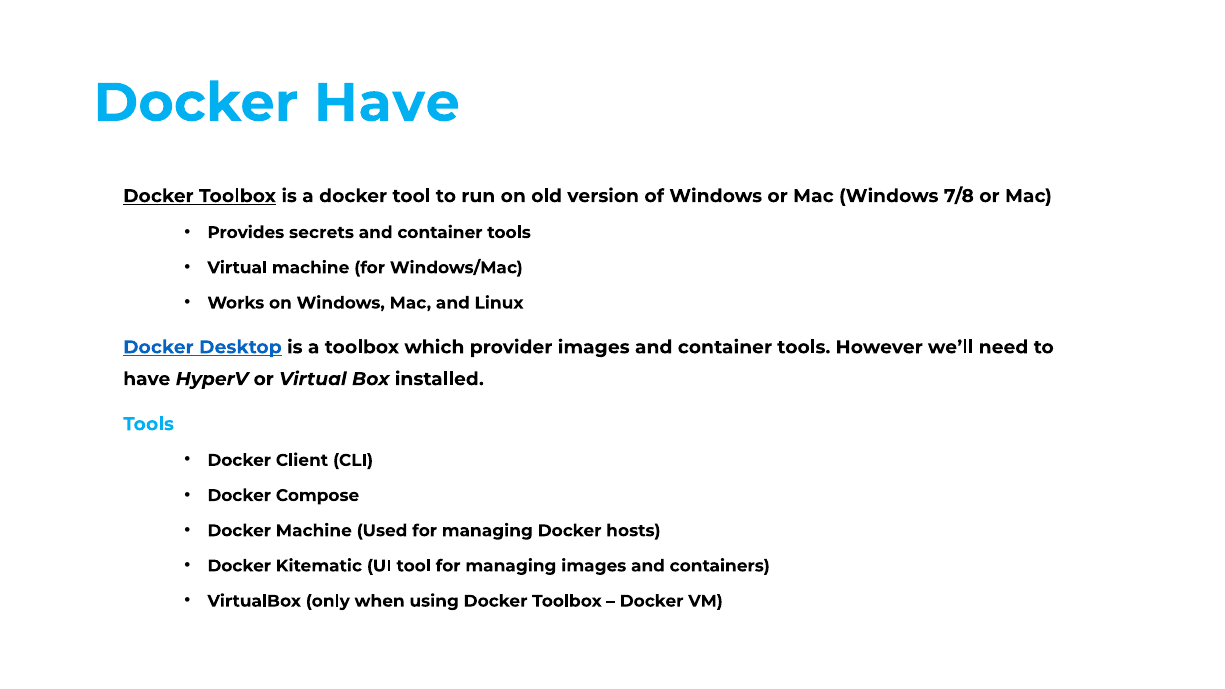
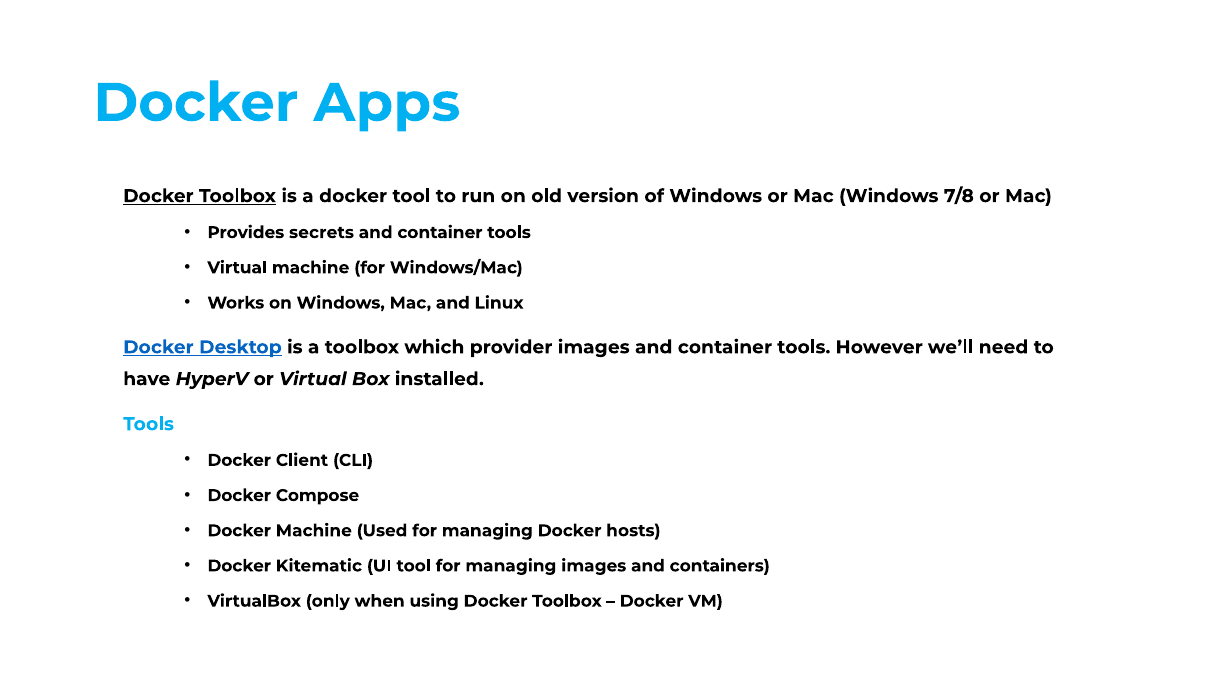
Docker Have: Have -> Apps
